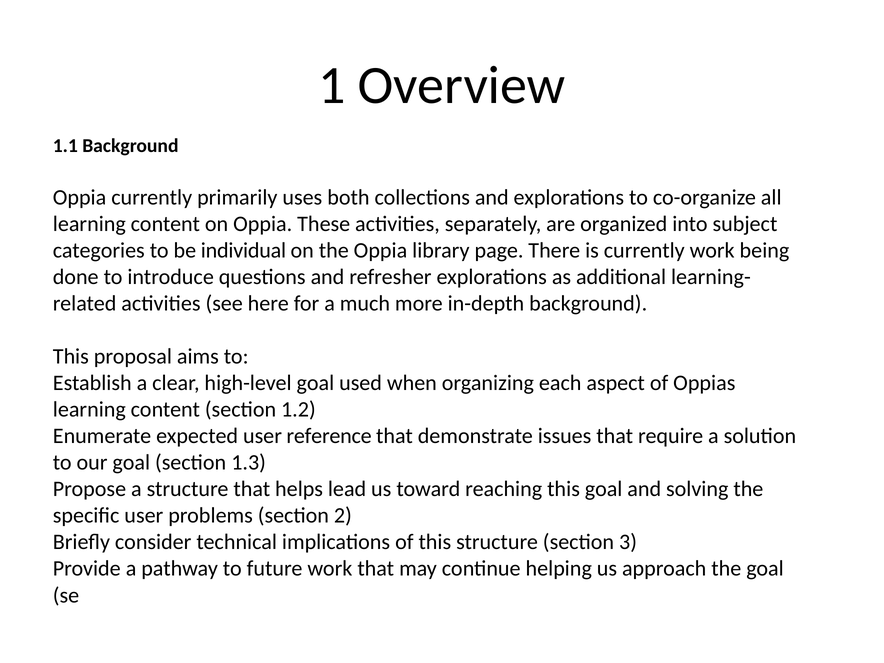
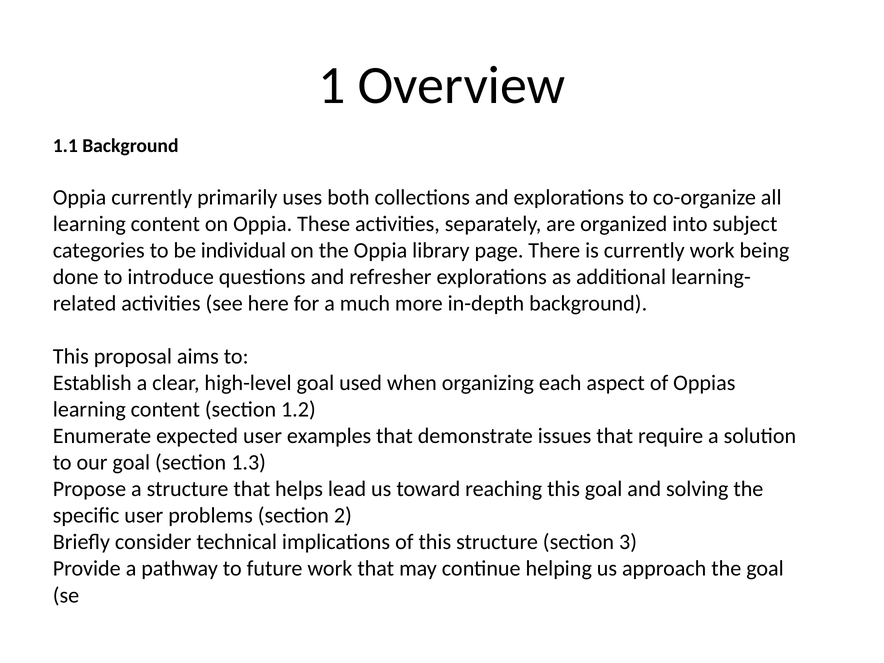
reference: reference -> examples
